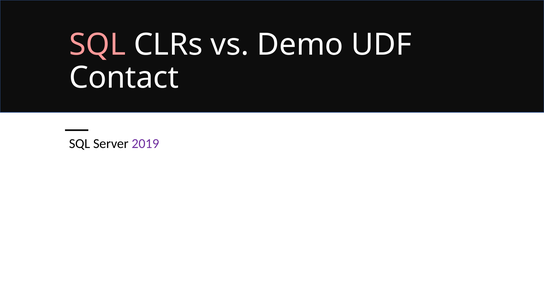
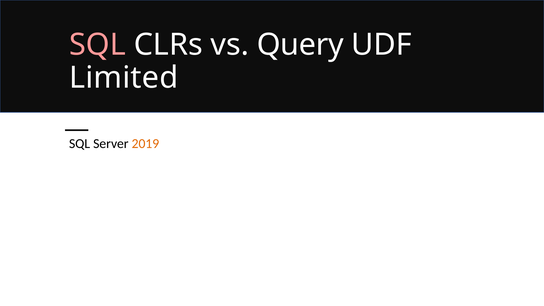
Demo: Demo -> Query
Contact: Contact -> Limited
2019 colour: purple -> orange
